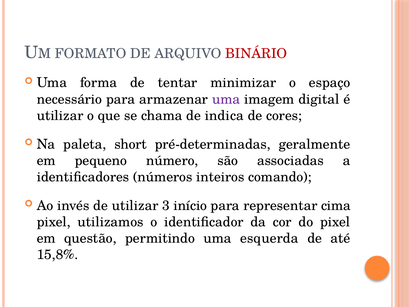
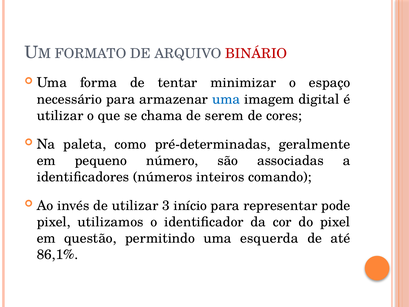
uma at (226, 99) colour: purple -> blue
indica: indica -> serem
short: short -> como
cima: cima -> pode
15,8%: 15,8% -> 86,1%
